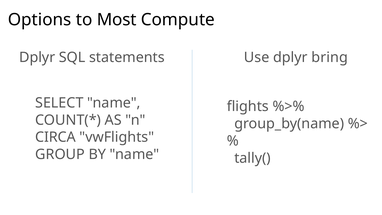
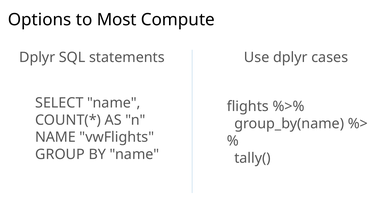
bring: bring -> cases
CIRCA at (56, 137): CIRCA -> NAME
